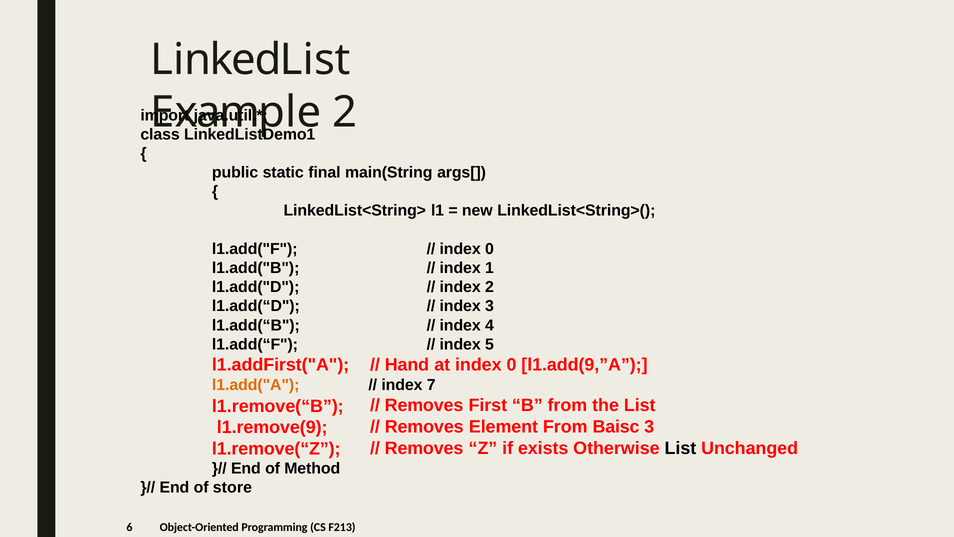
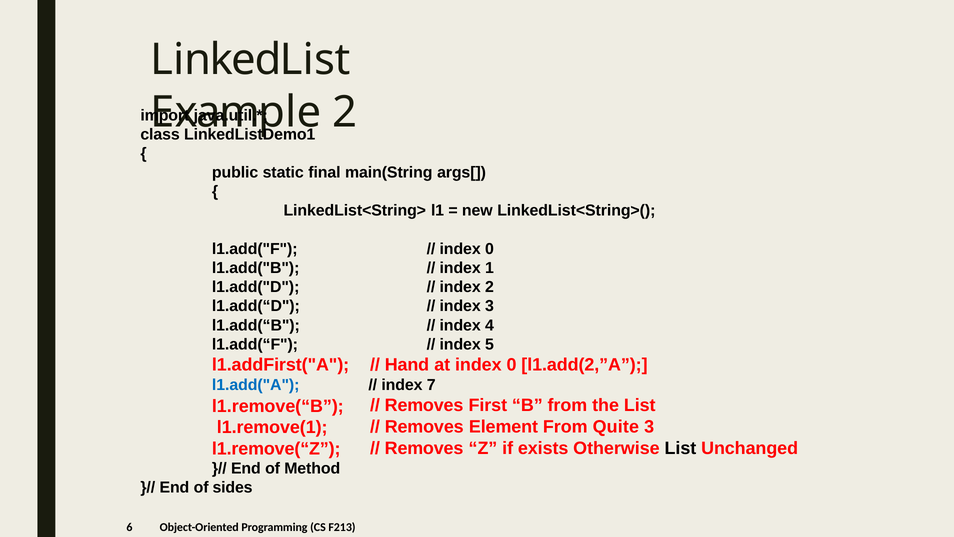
l1.add(9,”A: l1.add(9,”A -> l1.add(2,”A
l1.add("A colour: orange -> blue
Baisc: Baisc -> Quite
l1.remove(9: l1.remove(9 -> l1.remove(1
store: store -> sides
